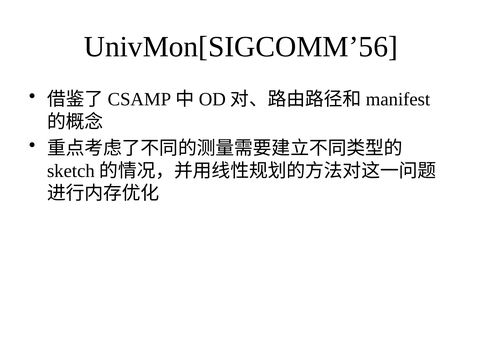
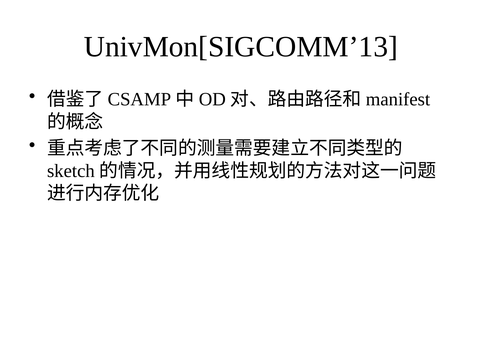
UnivMon[SIGCOMM’56: UnivMon[SIGCOMM’56 -> UnivMon[SIGCOMM’13
